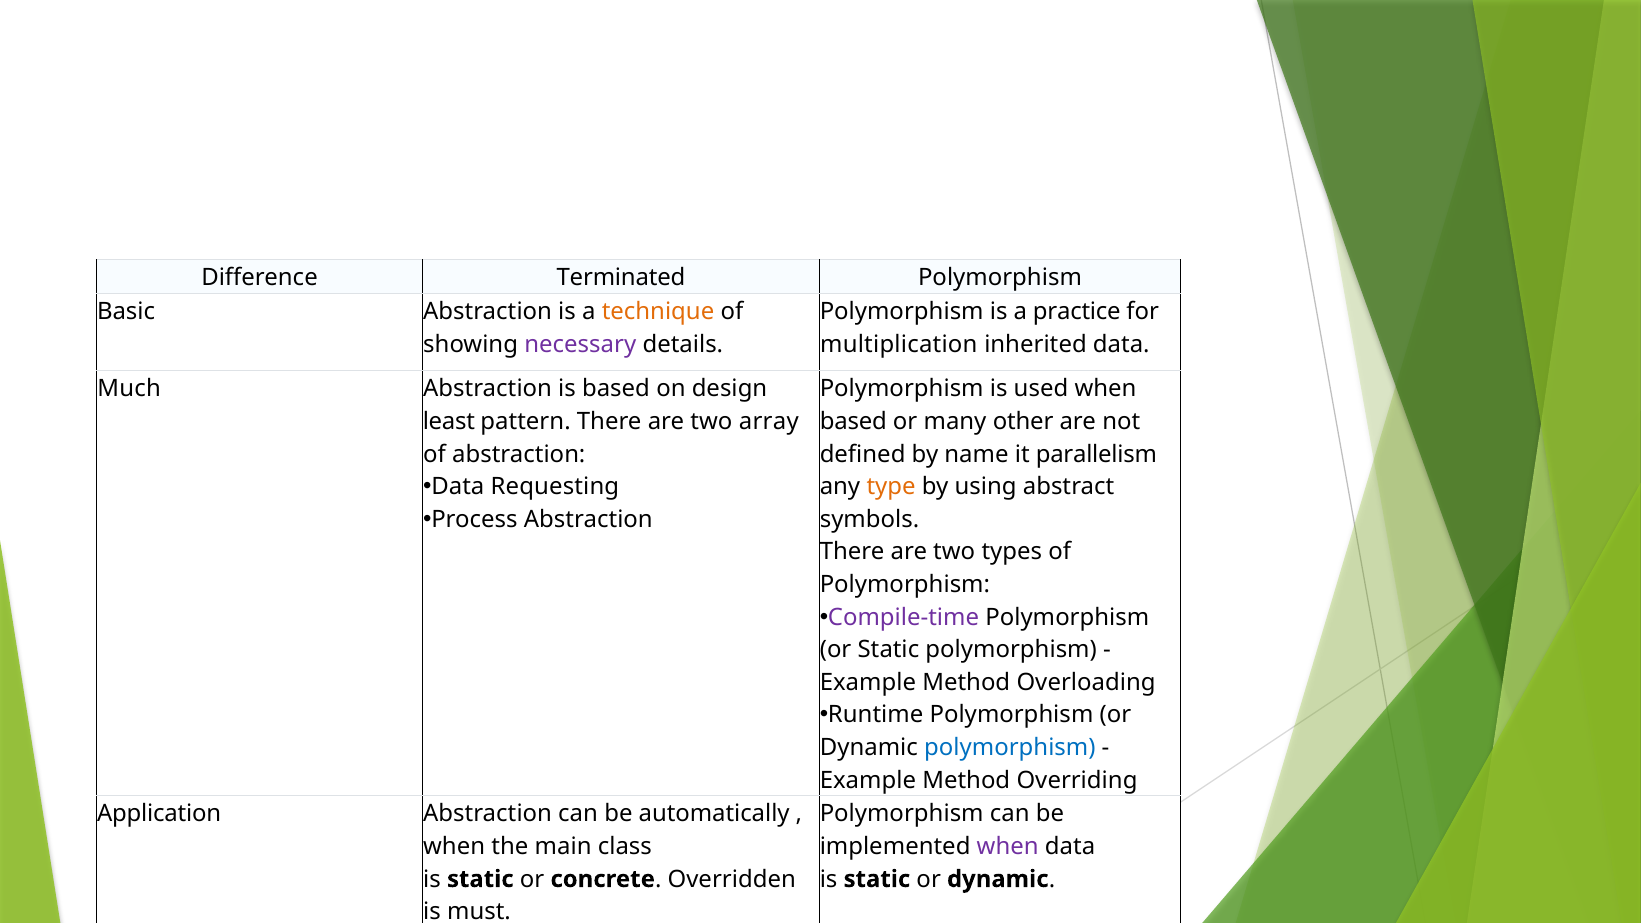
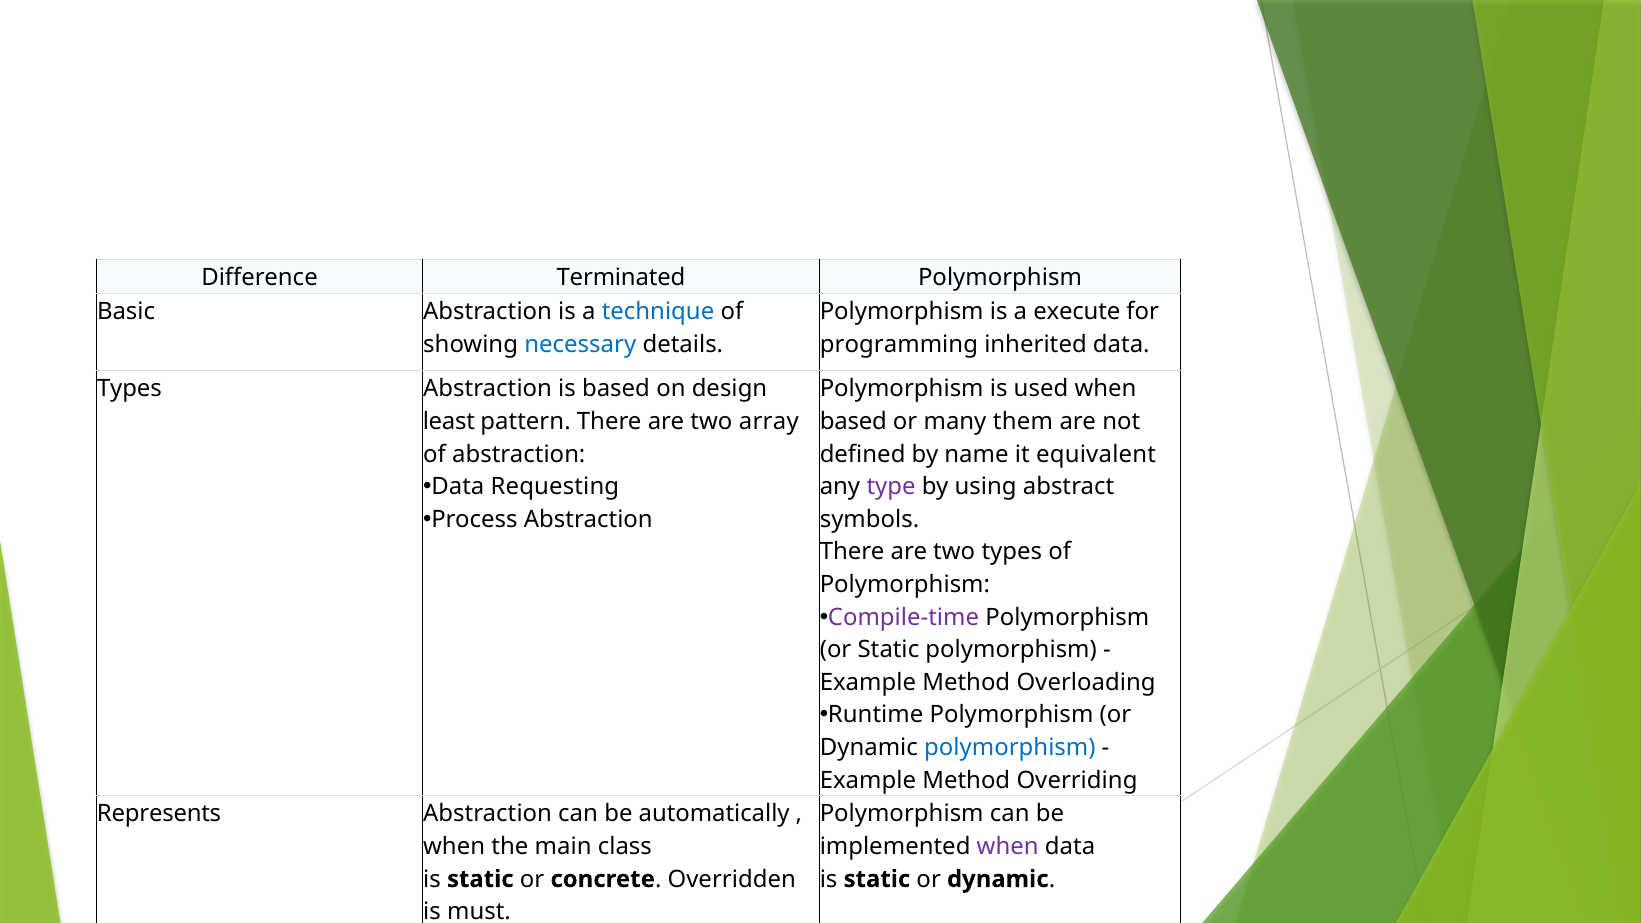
technique colour: orange -> blue
practice: practice -> execute
necessary colour: purple -> blue
multiplication: multiplication -> programming
Much at (129, 389): Much -> Types
other: other -> them
parallelism: parallelism -> equivalent
type colour: orange -> purple
Application: Application -> Represents
